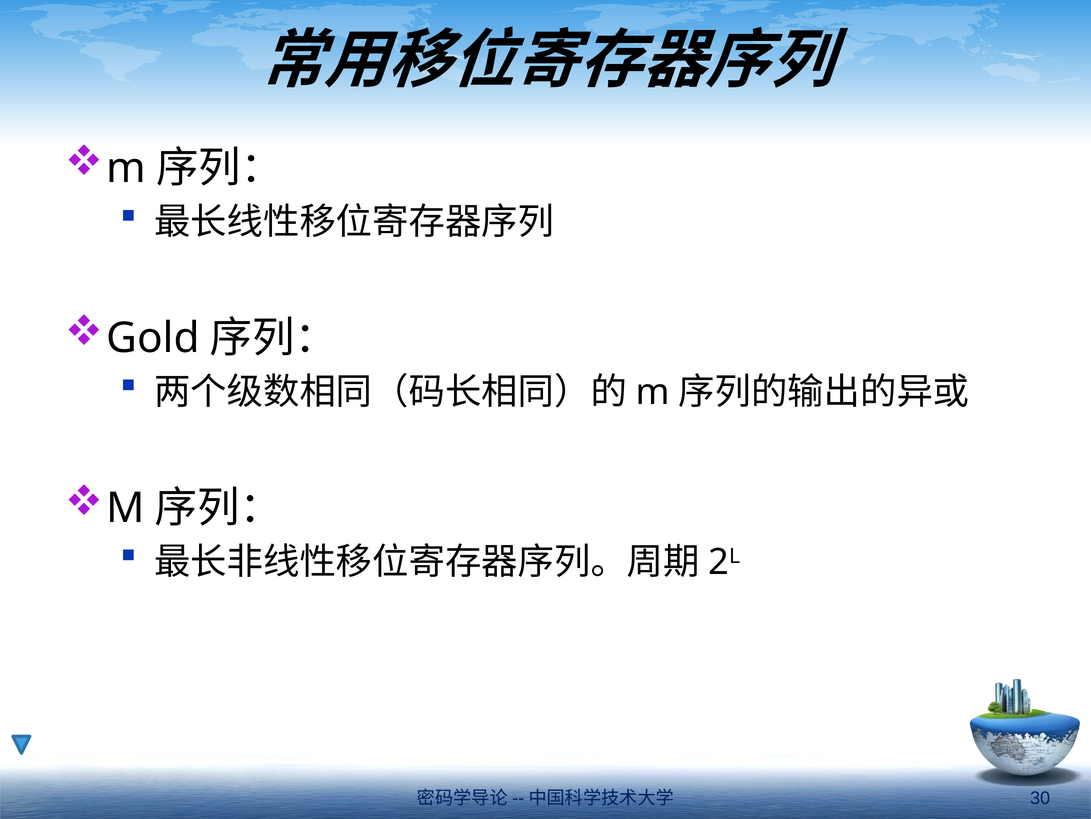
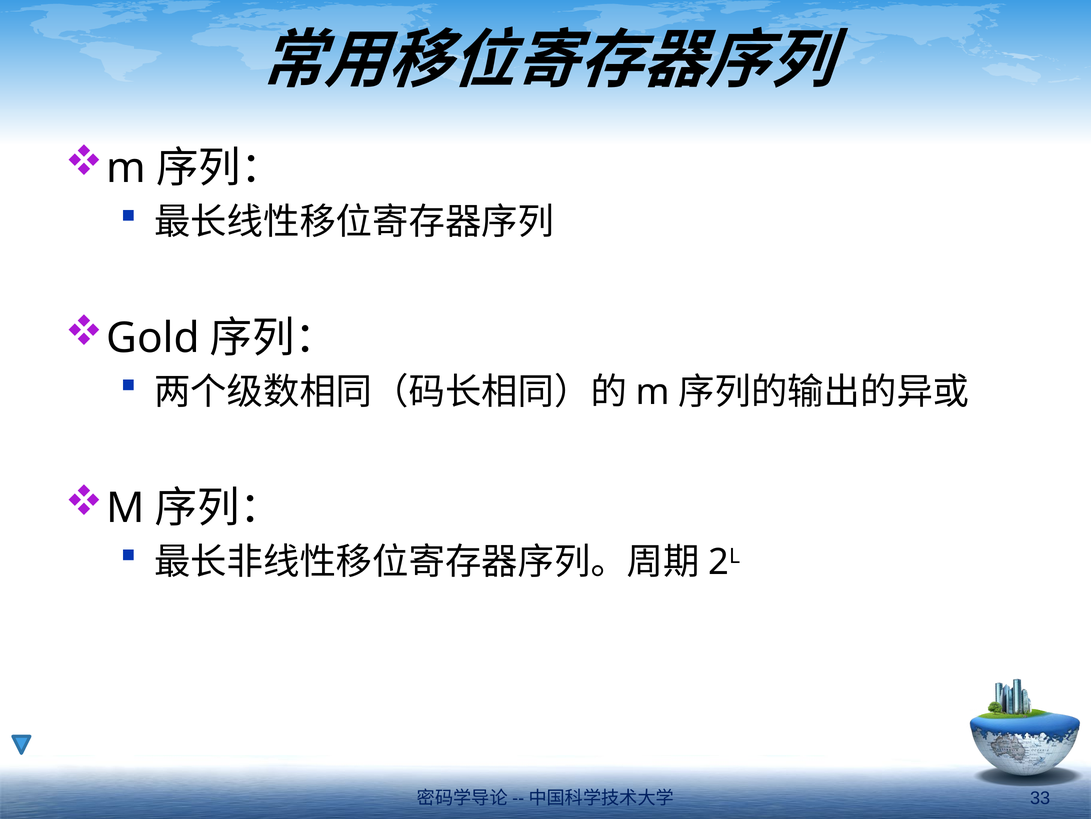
30: 30 -> 33
